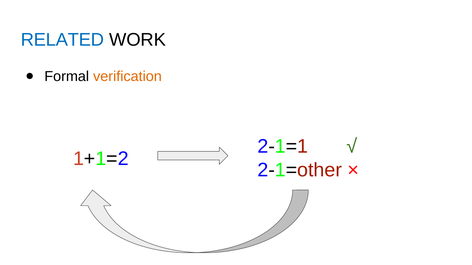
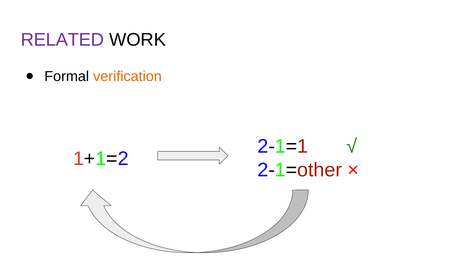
RELATED colour: blue -> purple
